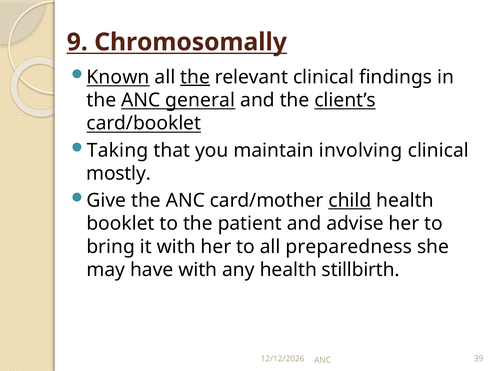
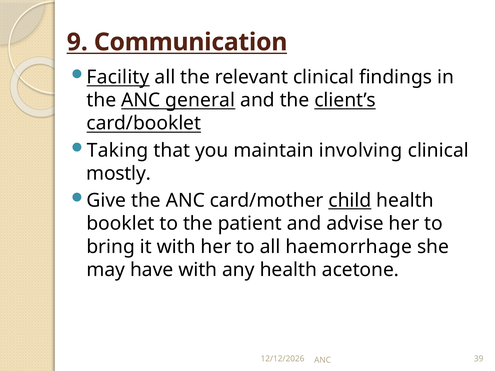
Chromosomally: Chromosomally -> Communication
Known: Known -> Facility
the at (195, 77) underline: present -> none
preparedness: preparedness -> haemorrhage
stillbirth: stillbirth -> acetone
